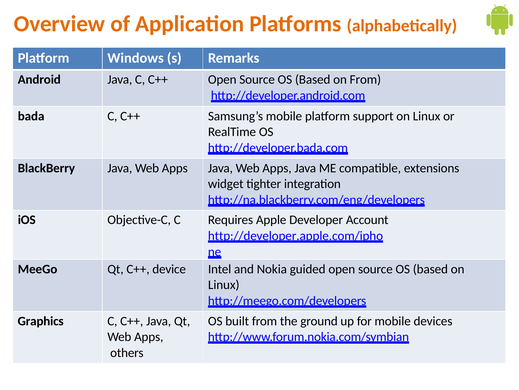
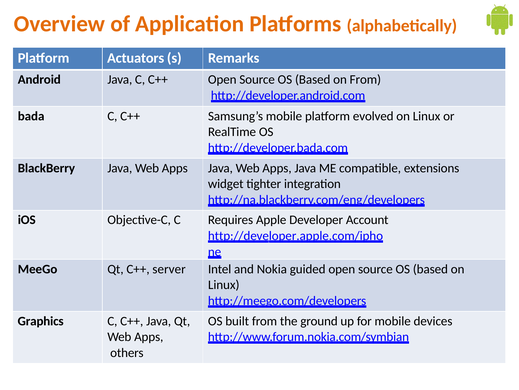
Windows: Windows -> Actuators
support: support -> evolved
device: device -> server
